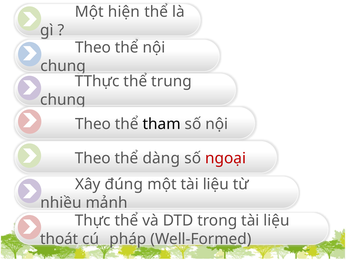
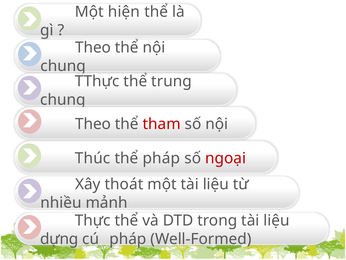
tham colour: black -> red
Theo at (93, 158): Theo -> Thúc
thể dàng: dàng -> pháp
đúng: đúng -> thoát
thoát: thoát -> dựng
